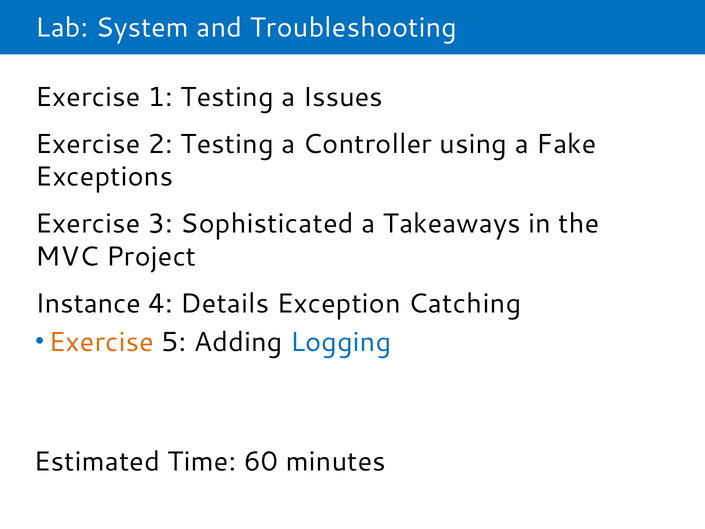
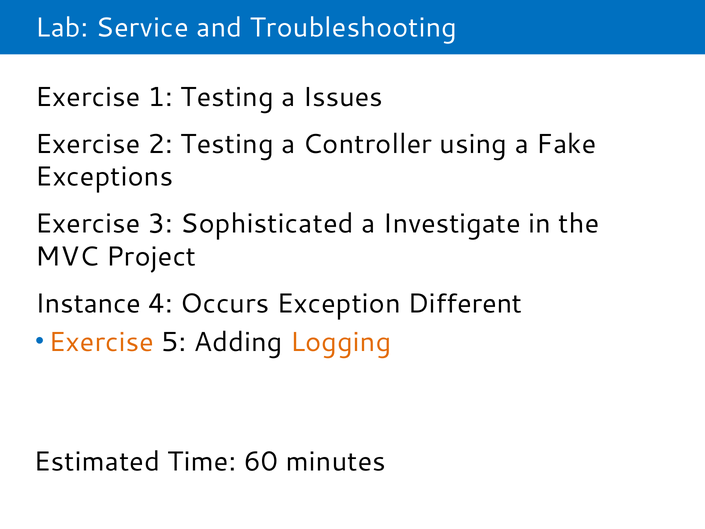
System: System -> Service
Takeaways: Takeaways -> Investigate
Details: Details -> Occurs
Catching: Catching -> Different
Logging colour: blue -> orange
